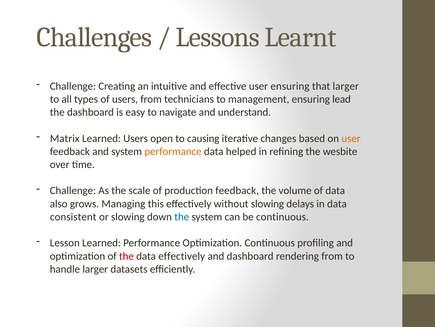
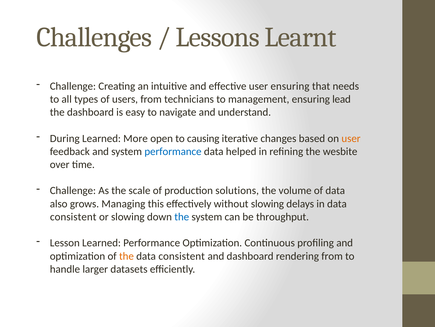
that larger: larger -> needs
Matrix: Matrix -> During
Learned Users: Users -> More
performance at (173, 151) colour: orange -> blue
production feedback: feedback -> solutions
be continuous: continuous -> throughput
the at (126, 256) colour: red -> orange
effectively at (182, 256): effectively -> consistent
